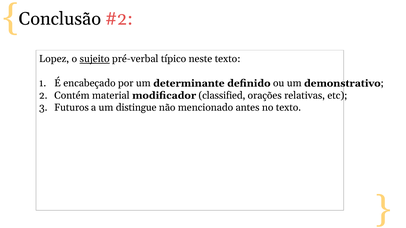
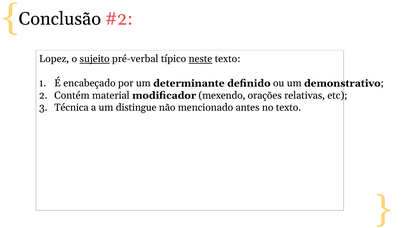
neste underline: none -> present
classified: classified -> mexendo
Futuros: Futuros -> Técnica
